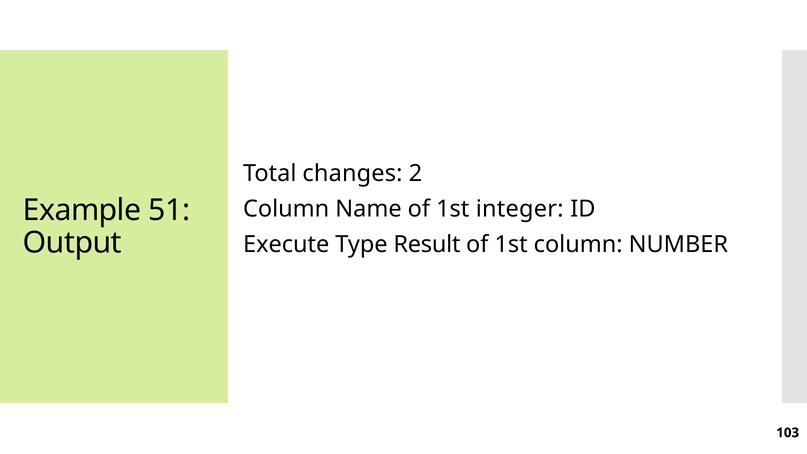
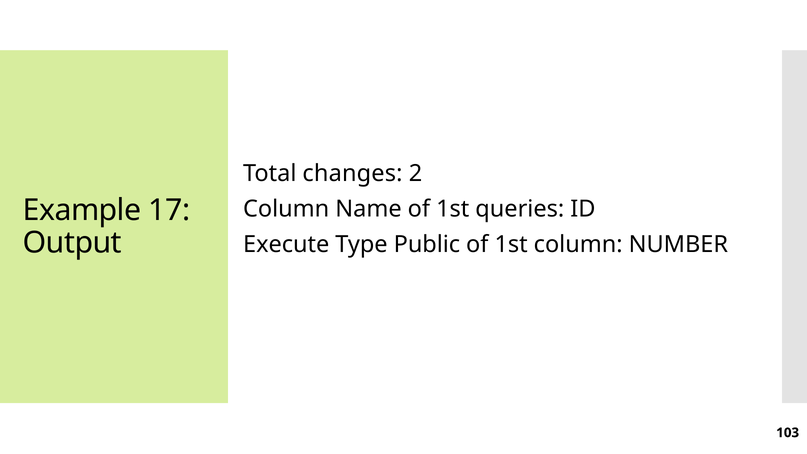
51: 51 -> 17
integer: integer -> queries
Result: Result -> Public
